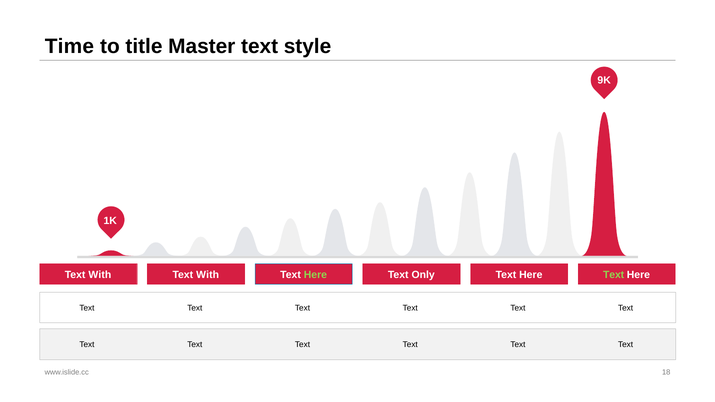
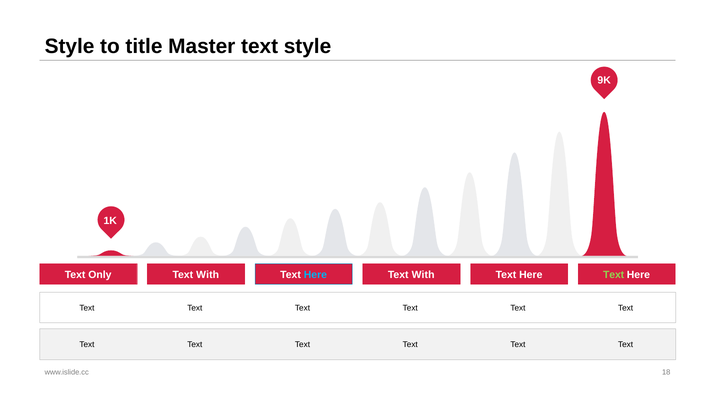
Time at (69, 46): Time -> Style
With at (100, 275): With -> Only
Here at (315, 275) colour: light green -> light blue
Only at (423, 275): Only -> With
